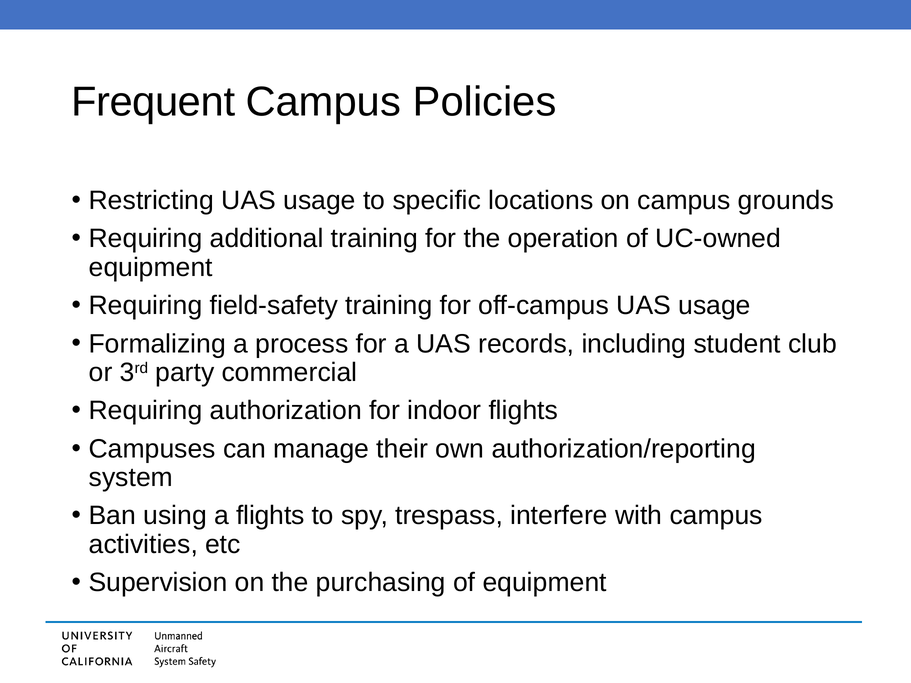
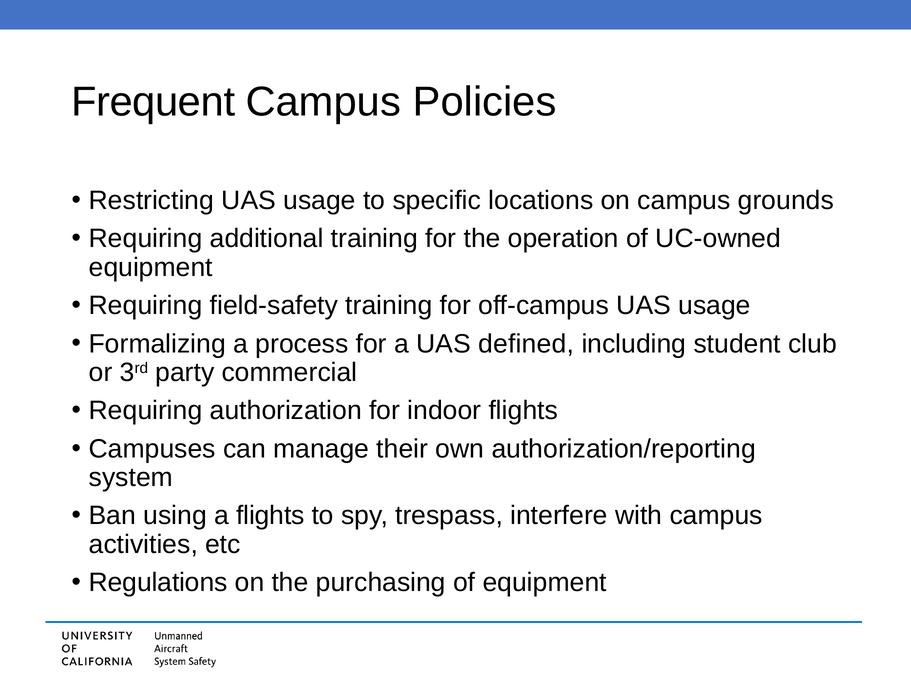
records: records -> defined
Supervision: Supervision -> Regulations
